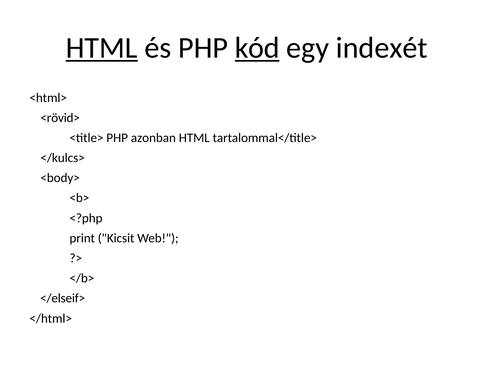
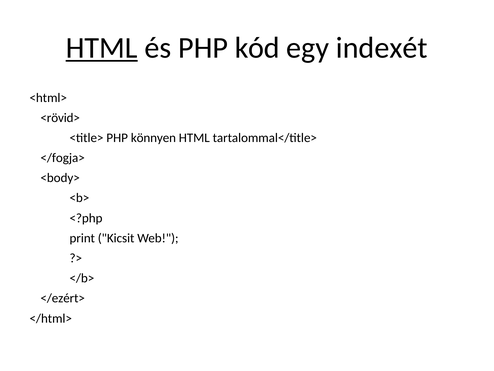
kód underline: present -> none
azonban: azonban -> könnyen
</kulcs>: </kulcs> -> </fogja>
</elseif>: </elseif> -> </ezért>
